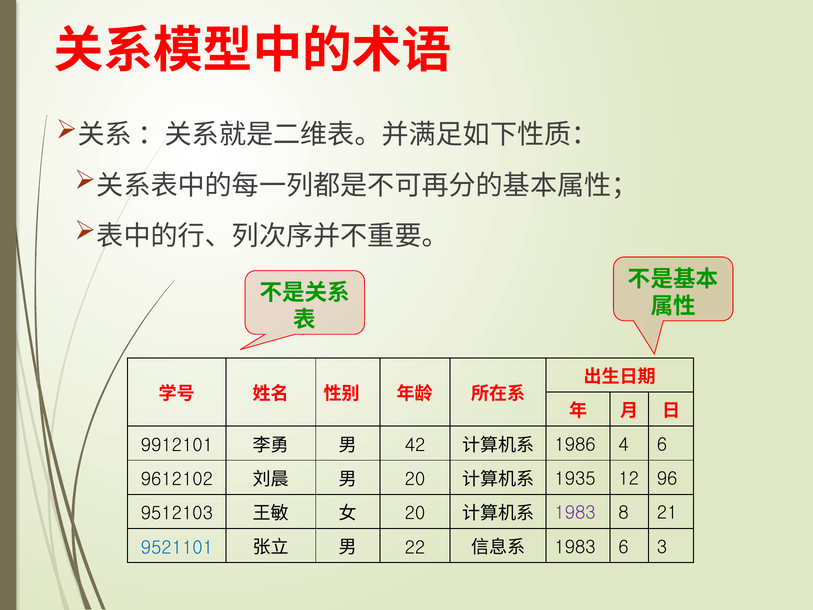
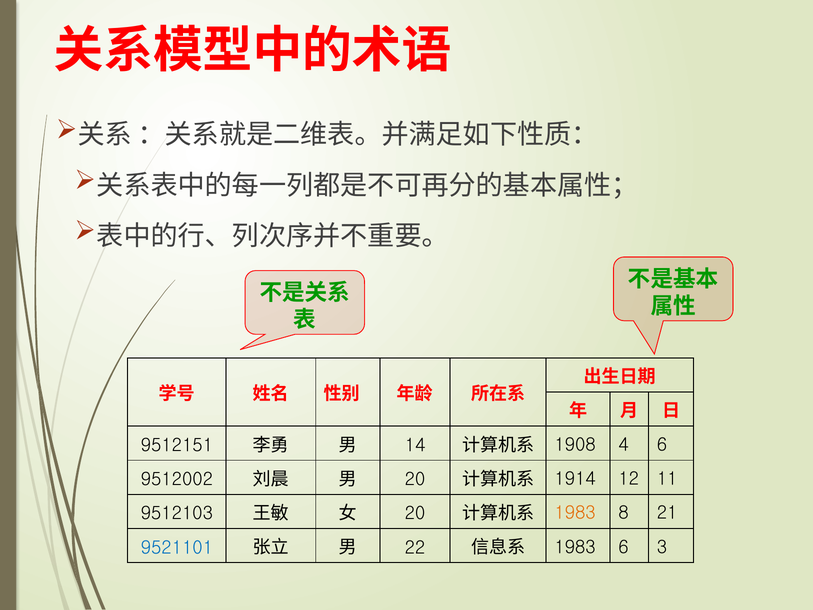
9912101: 9912101 -> 9512151
42: 42 -> 14
1986: 1986 -> 1908
9612102: 9612102 -> 9512002
1935: 1935 -> 1914
96: 96 -> 11
1983 at (575, 513) colour: purple -> orange
